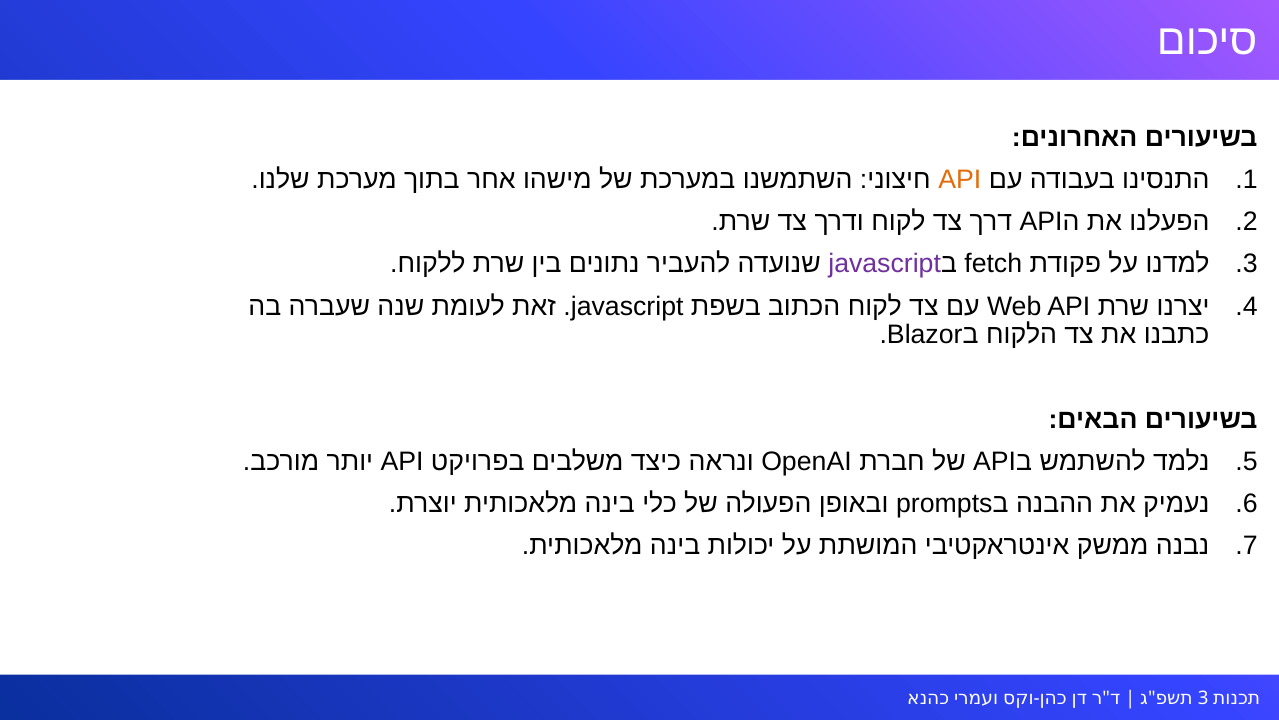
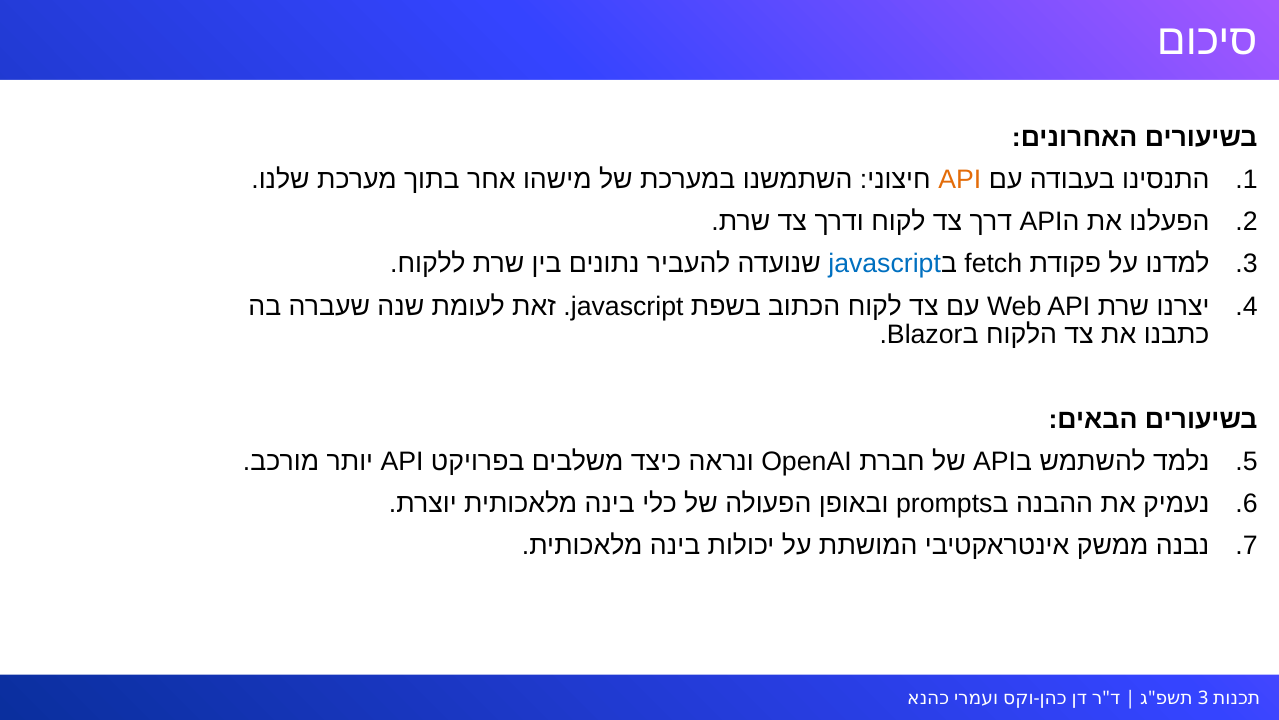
javascript at (885, 264) colour: purple -> blue
